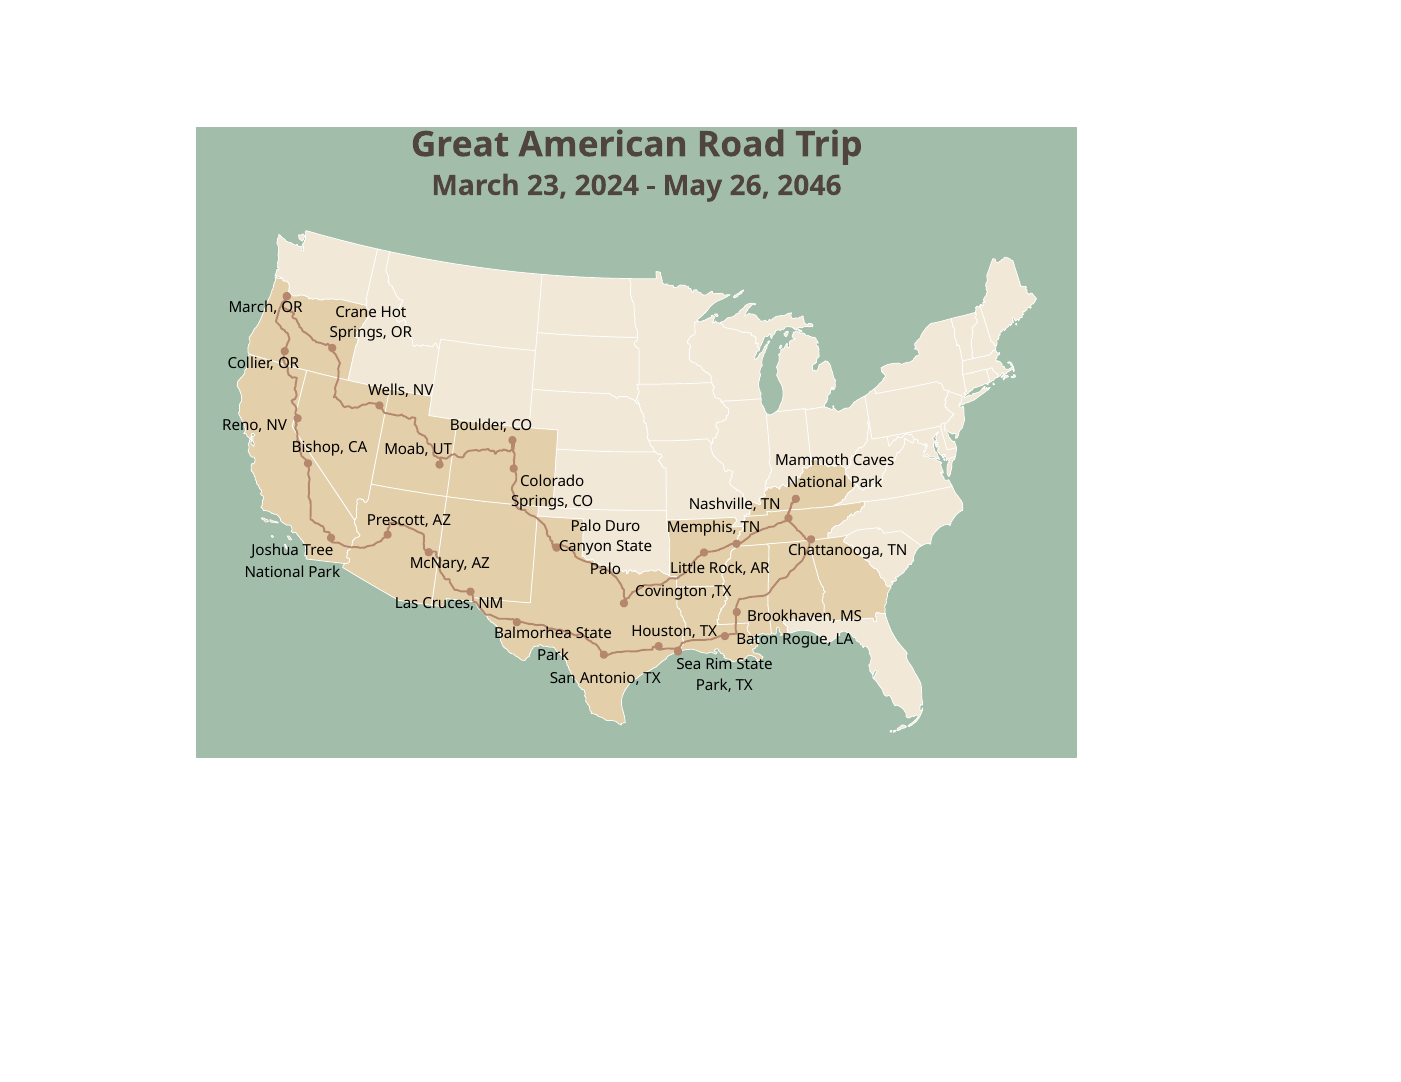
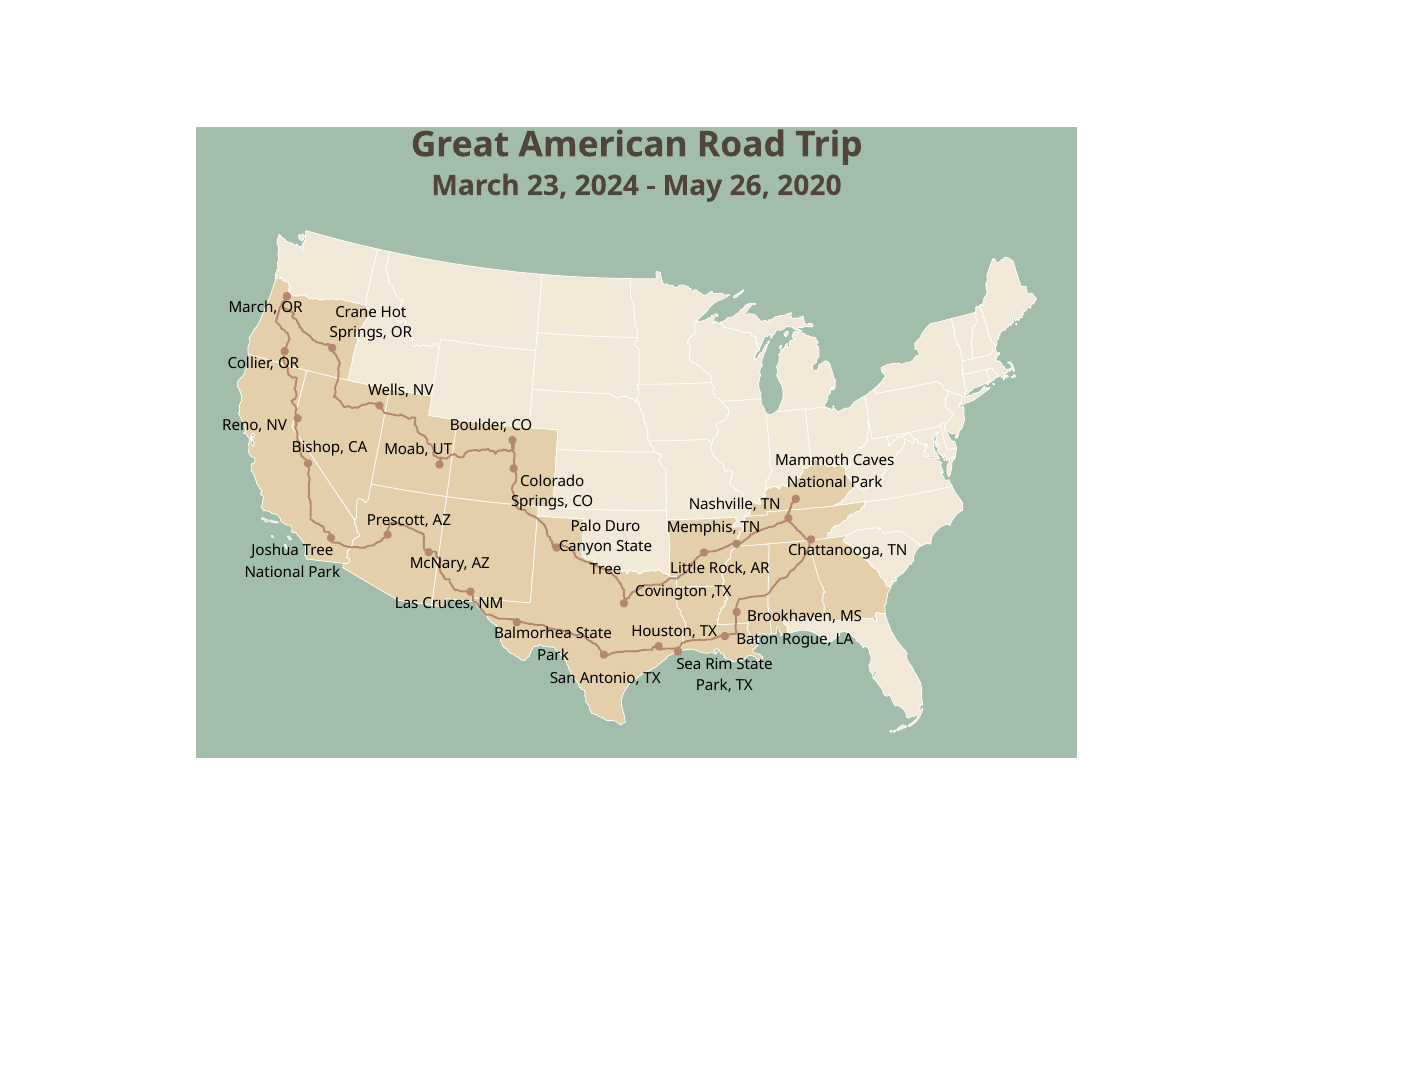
2046: 2046 -> 2020
Palo at (605, 570): Palo -> Tree
